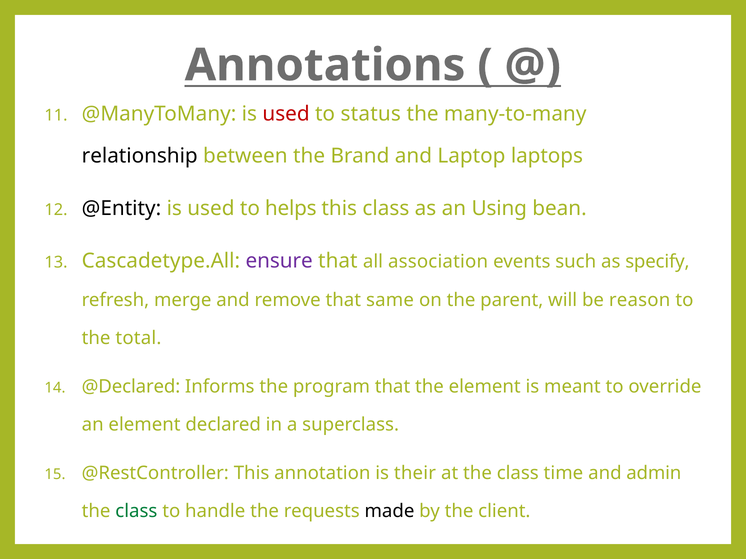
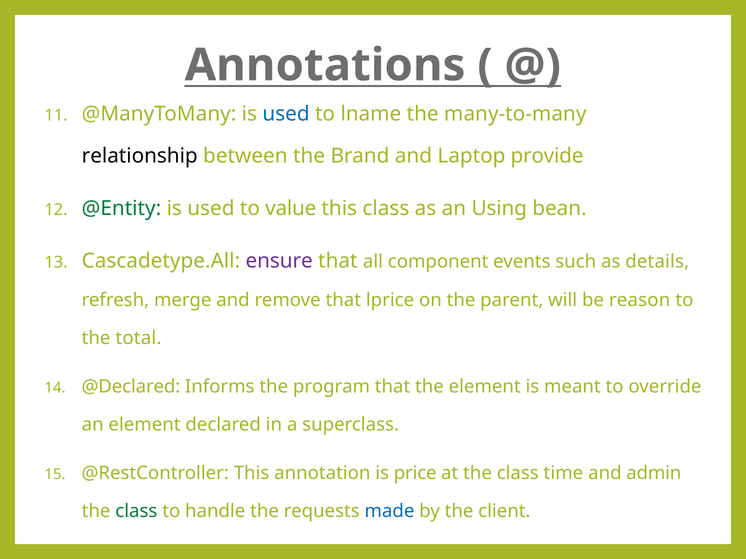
used at (286, 114) colour: red -> blue
status: status -> lname
laptops: laptops -> provide
@Entity colour: black -> green
helps: helps -> value
association: association -> component
specify: specify -> details
same: same -> lprice
their: their -> price
made colour: black -> blue
